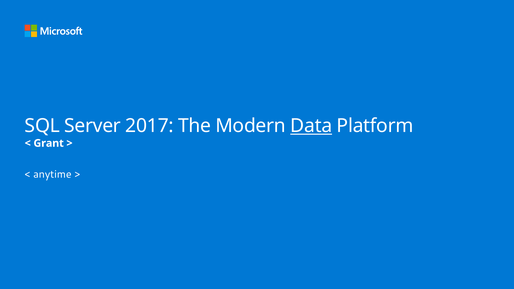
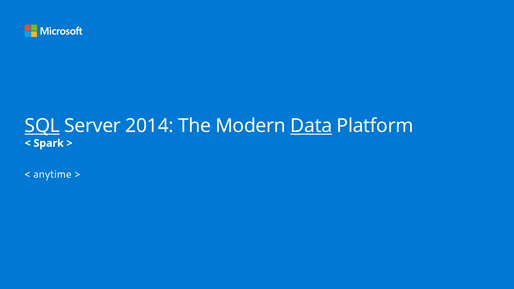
SQL underline: none -> present
2017: 2017 -> 2014
Grant: Grant -> Spark
